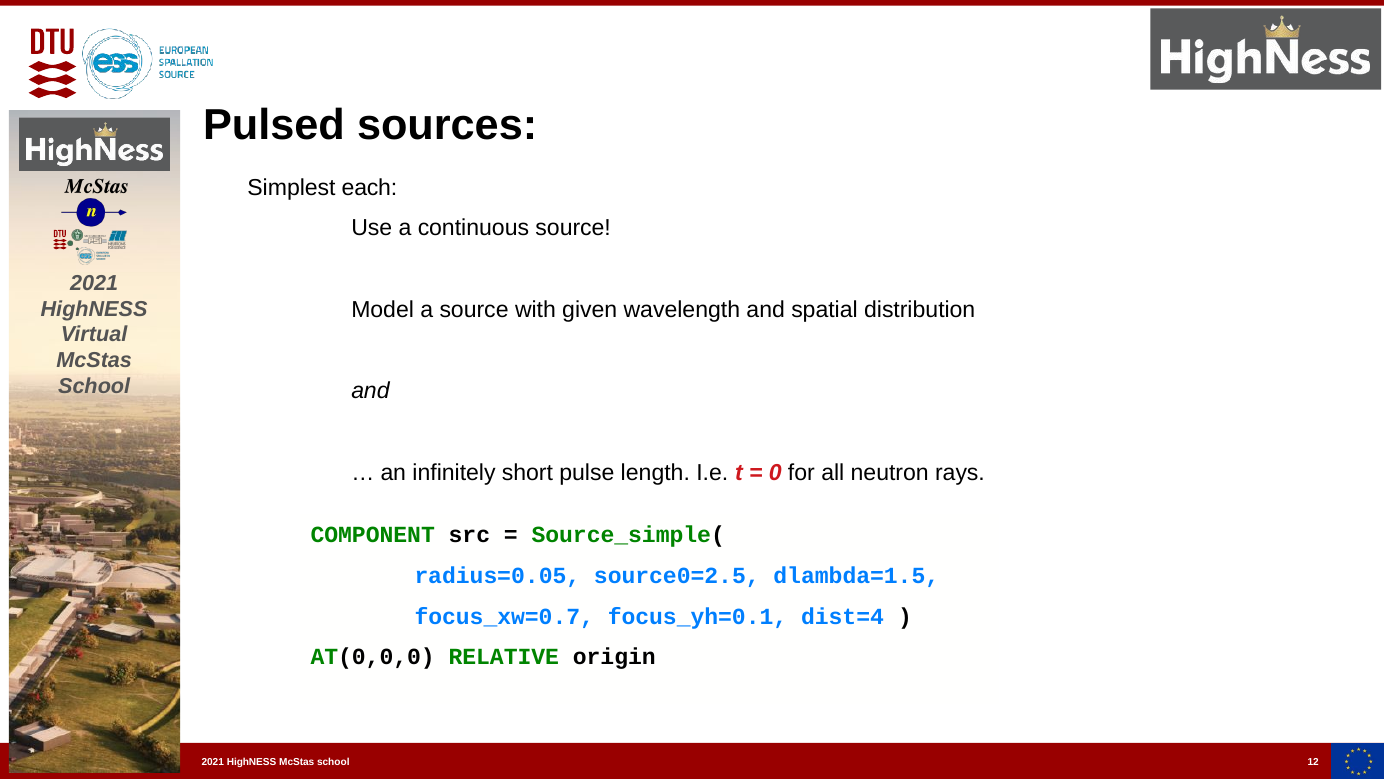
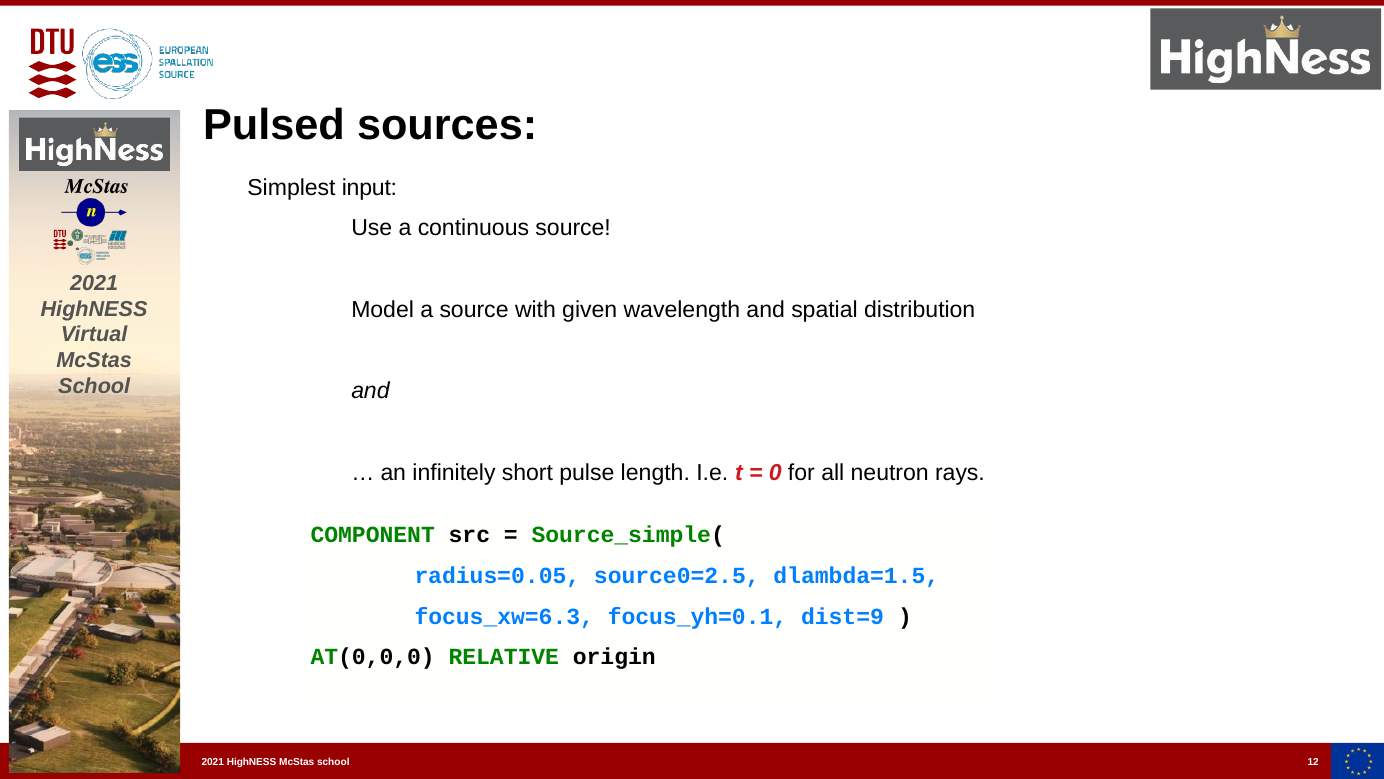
each: each -> input
focus_xw=0.7: focus_xw=0.7 -> focus_xw=6.3
dist=4: dist=4 -> dist=9
